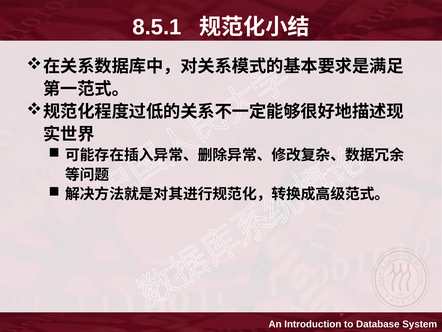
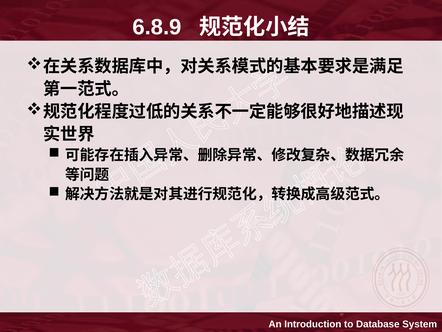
8.5.1: 8.5.1 -> 6.8.9
